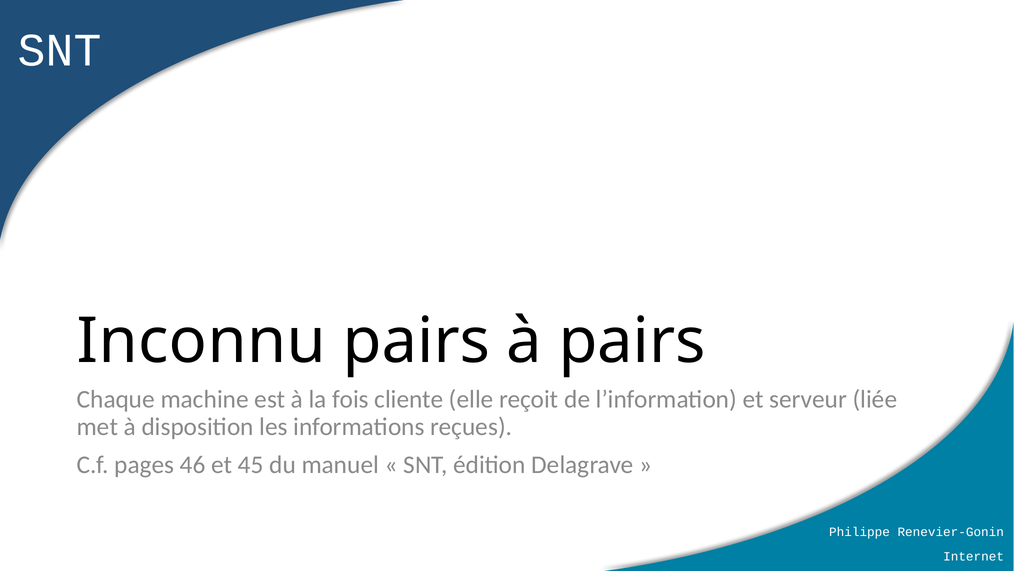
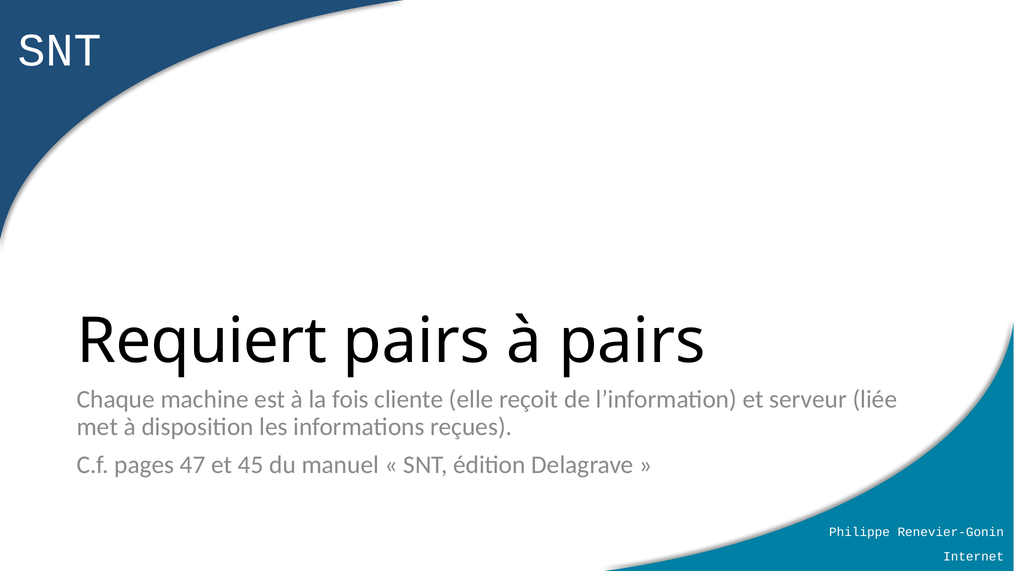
Inconnu: Inconnu -> Requiert
46: 46 -> 47
